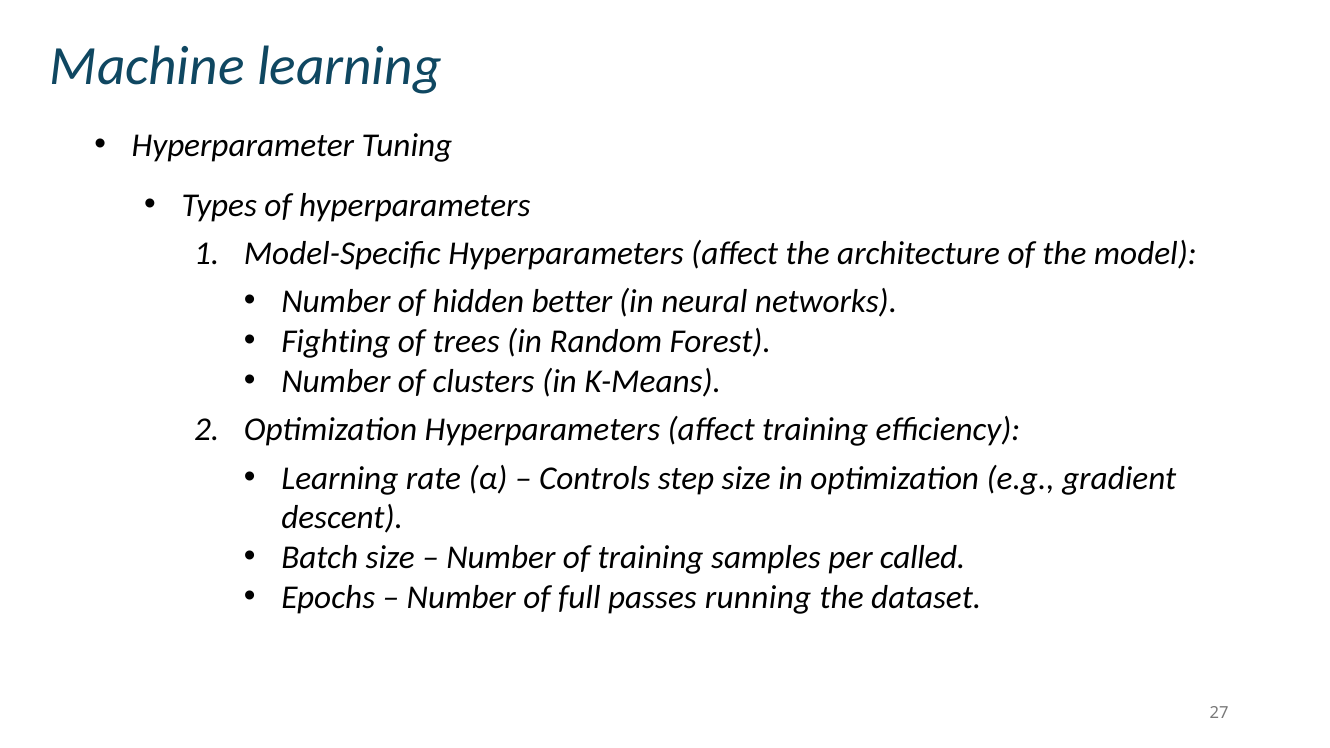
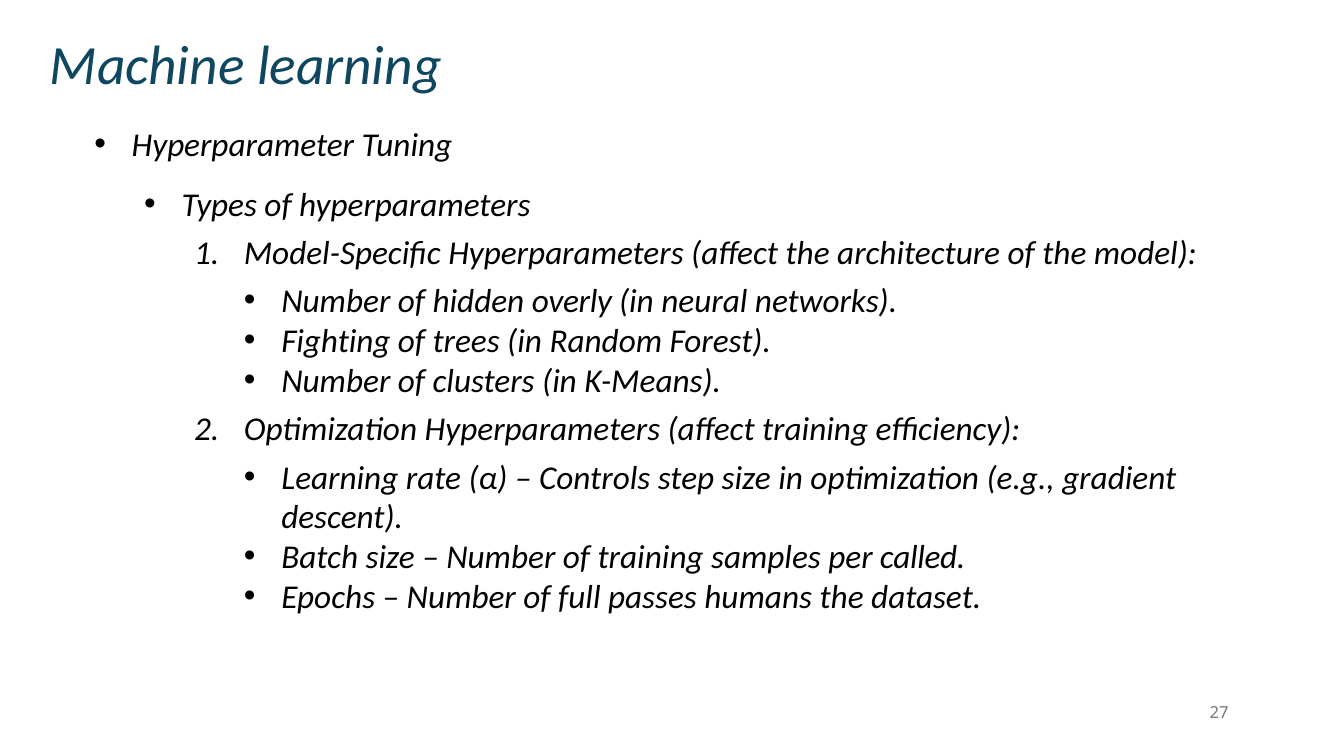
better: better -> overly
running: running -> humans
